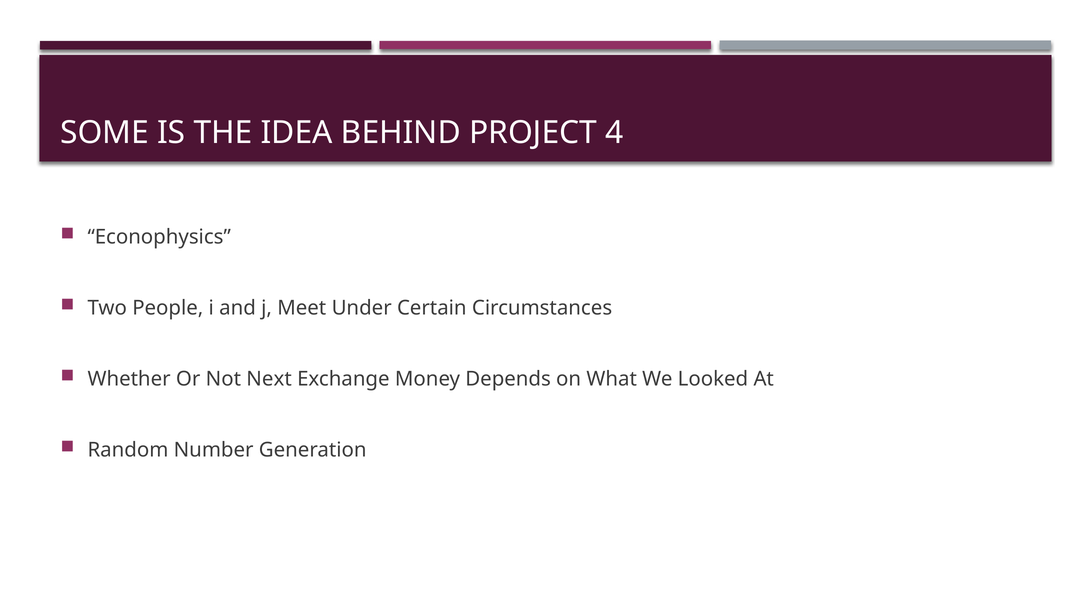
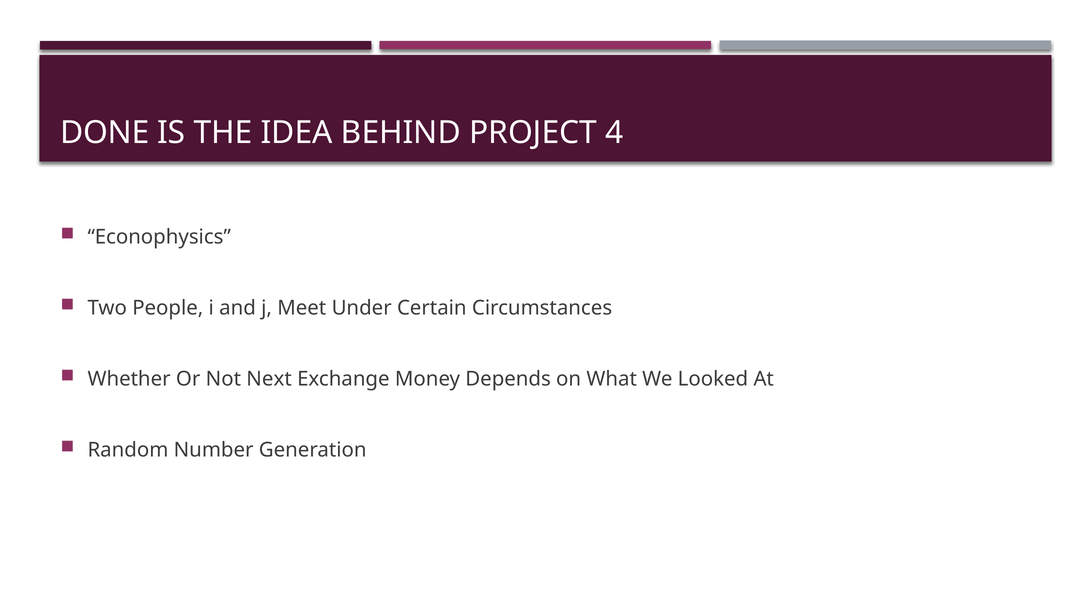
SOME: SOME -> DONE
